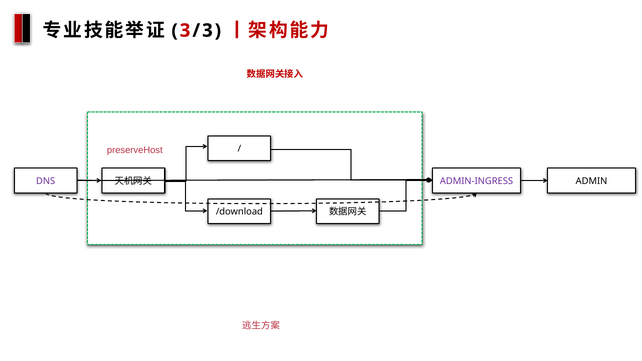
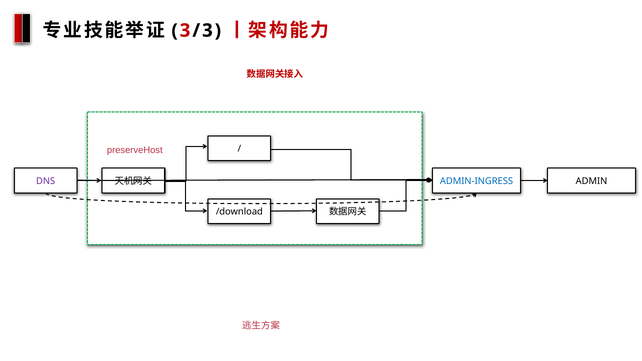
ADMIN-INGRESS colour: purple -> blue
